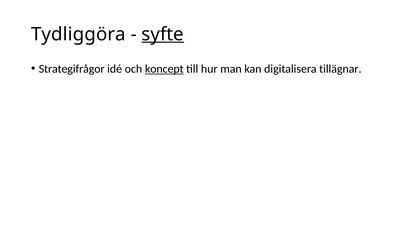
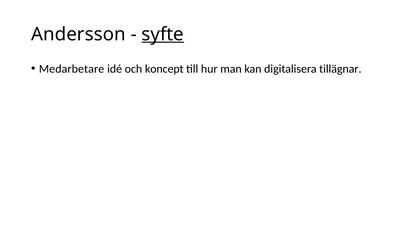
Tydliggöra: Tydliggöra -> Andersson
Strategifrågor: Strategifrågor -> Medarbetare
koncept underline: present -> none
